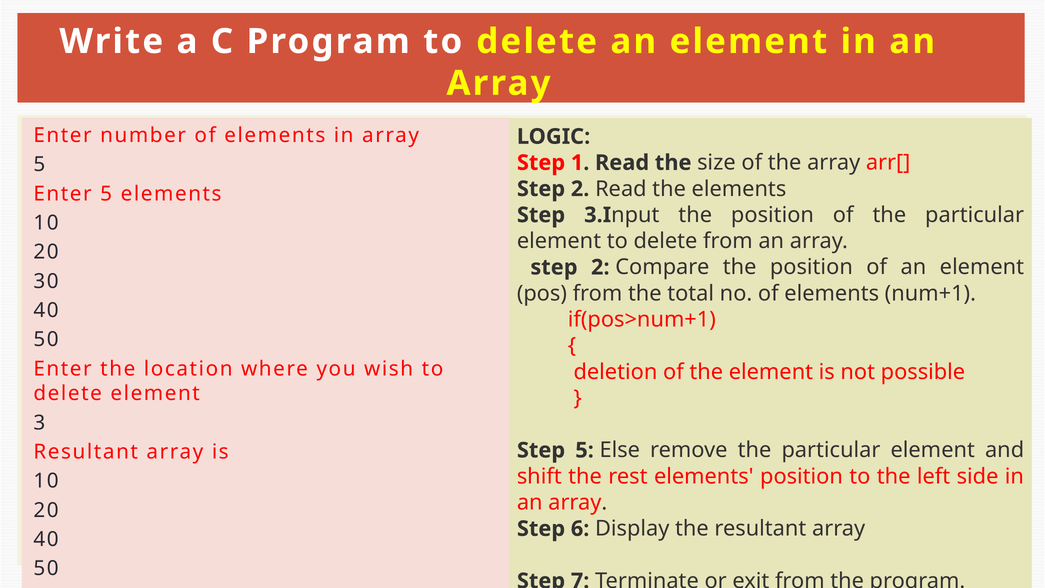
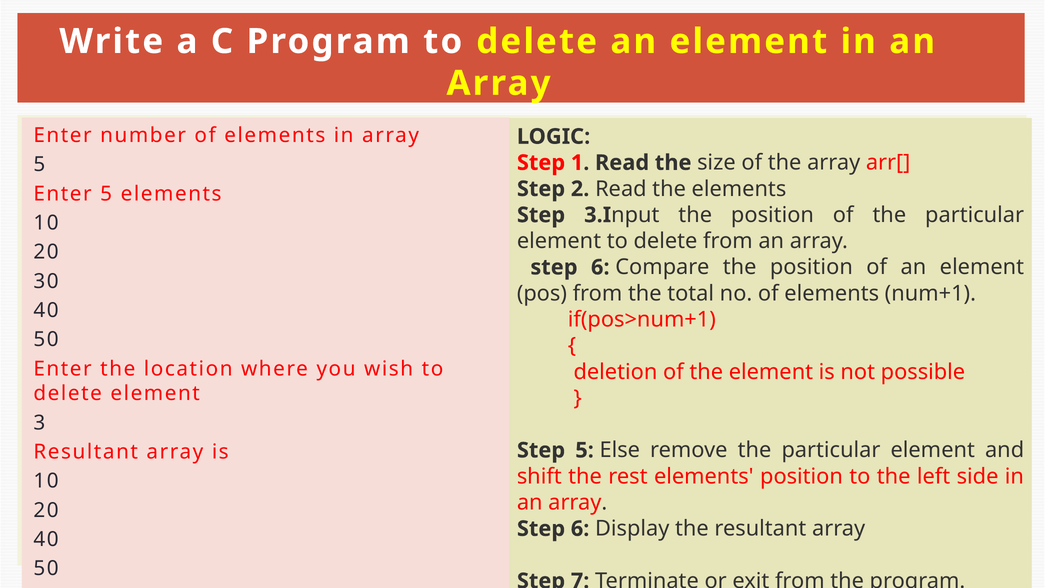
2 at (600, 267): 2 -> 6
